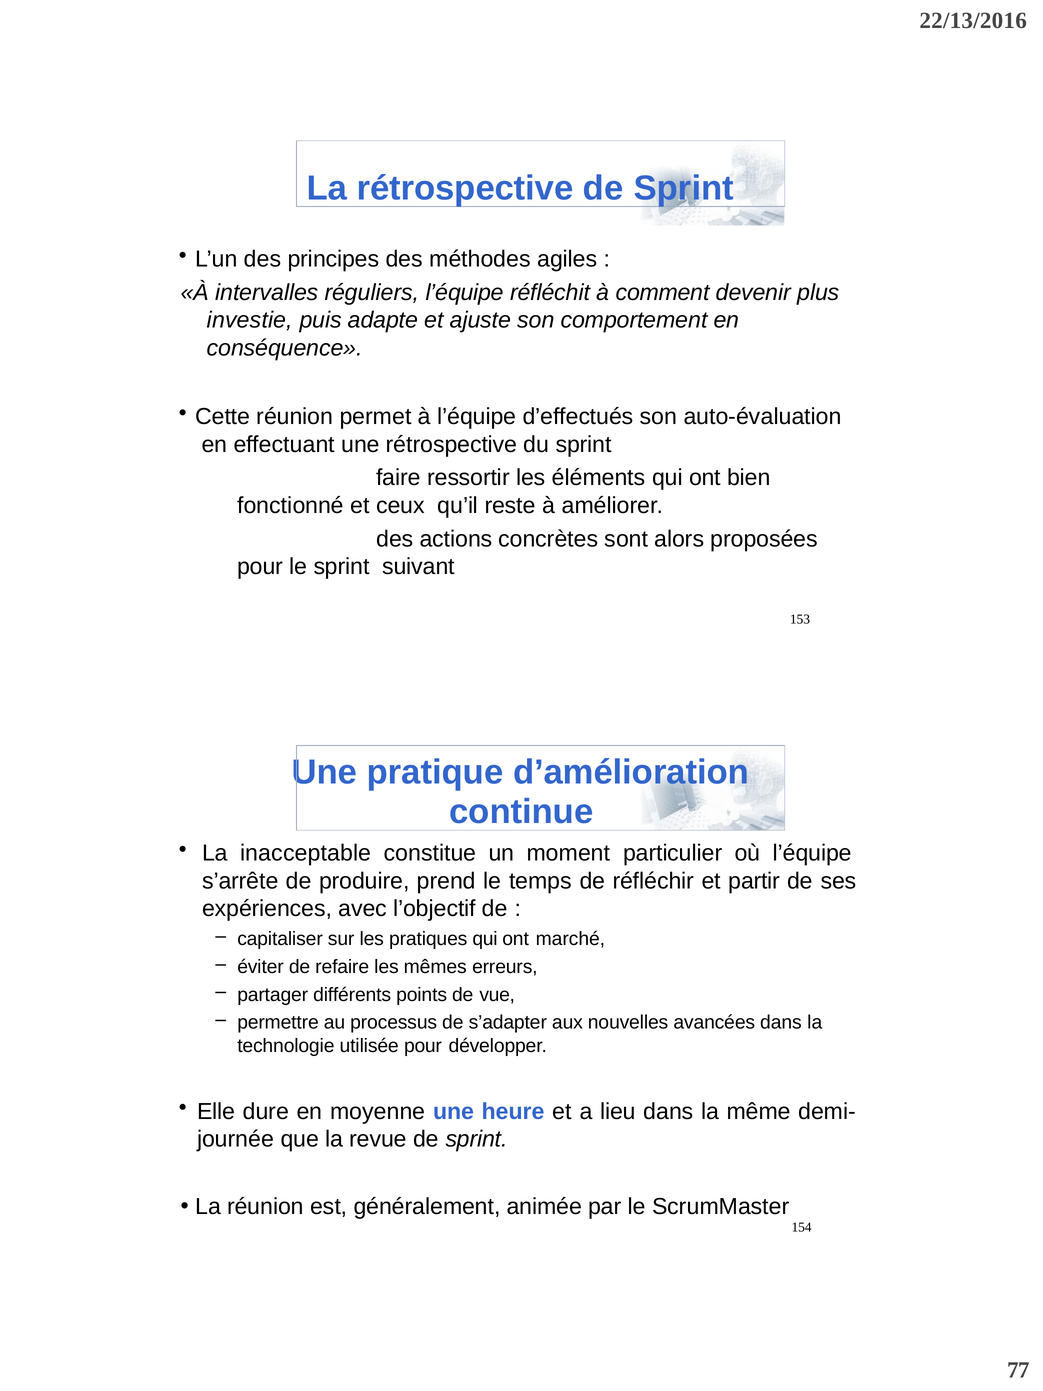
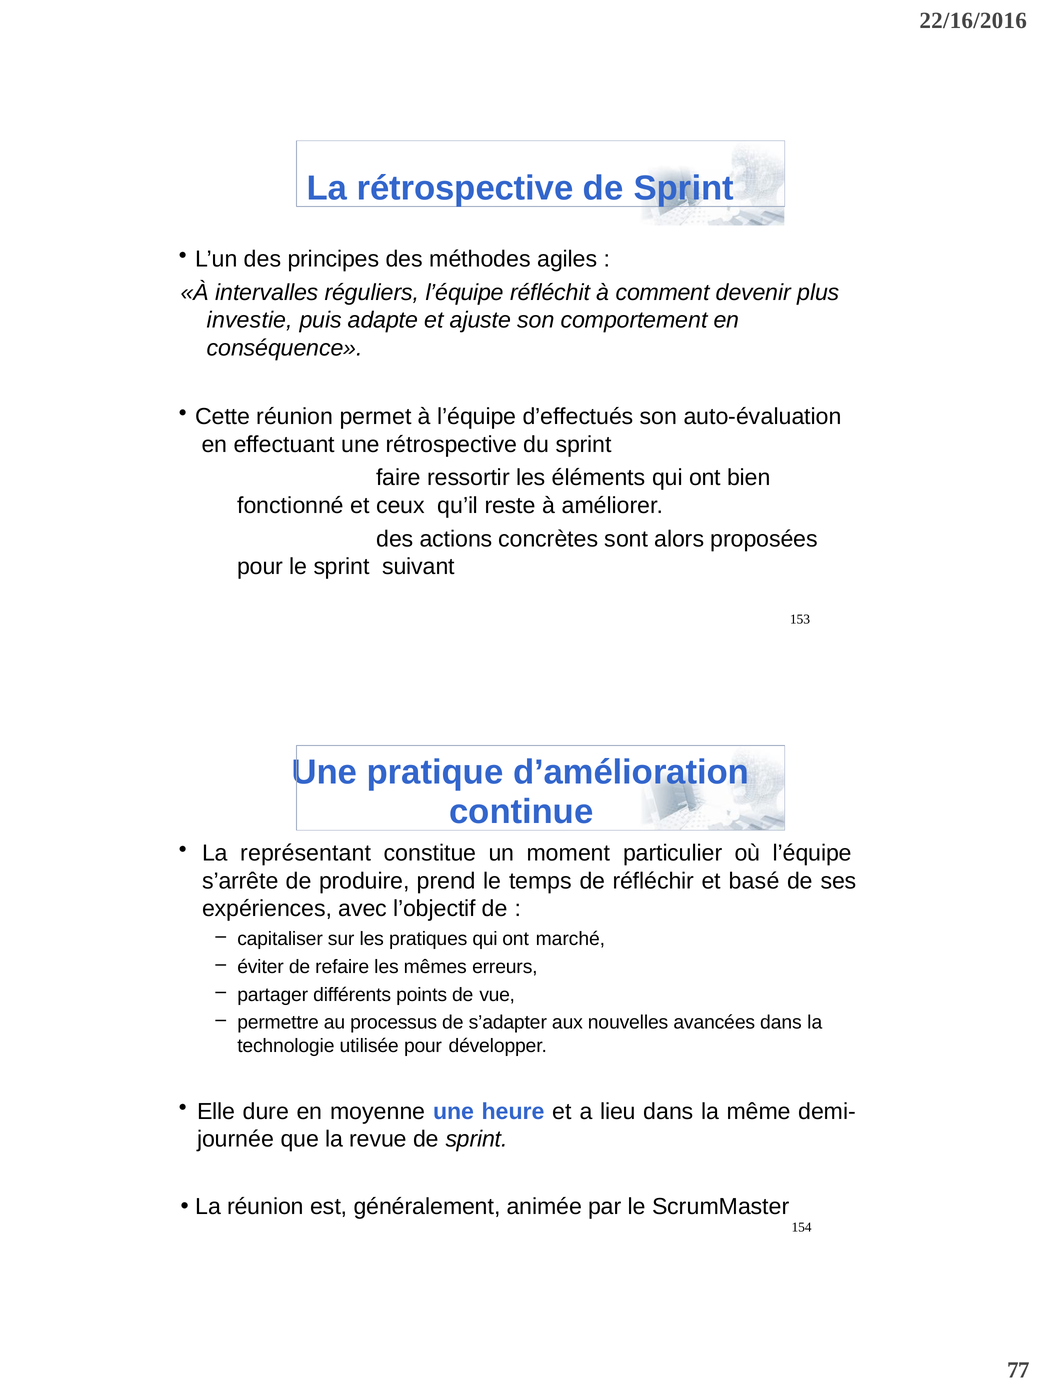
22/13/2016: 22/13/2016 -> 22/16/2016
inacceptable: inacceptable -> représentant
partir: partir -> basé
